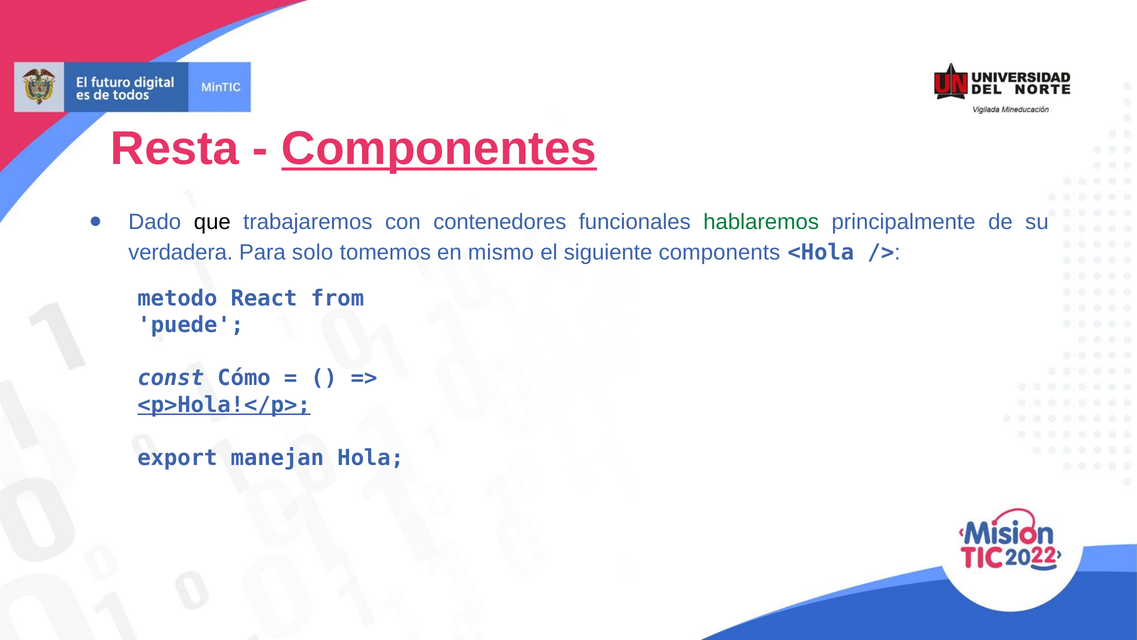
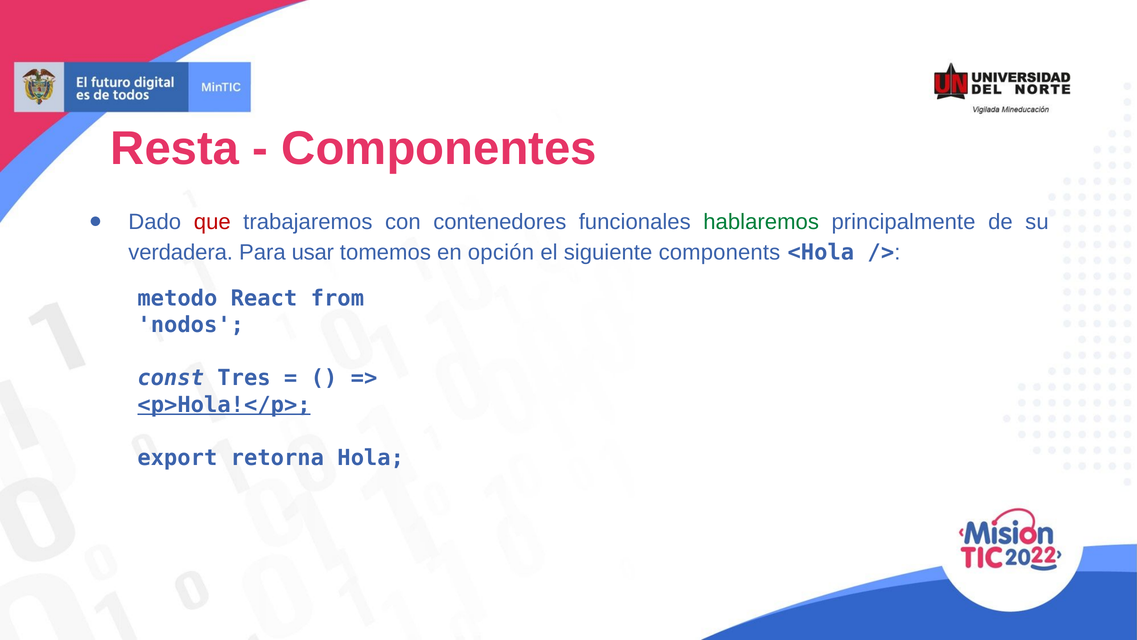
Componentes underline: present -> none
que colour: black -> red
solo: solo -> usar
mismo: mismo -> opción
puede: puede -> nodos
Cómo: Cómo -> Tres
manejan: manejan -> retorna
